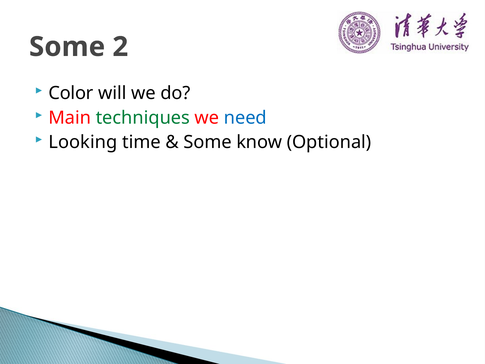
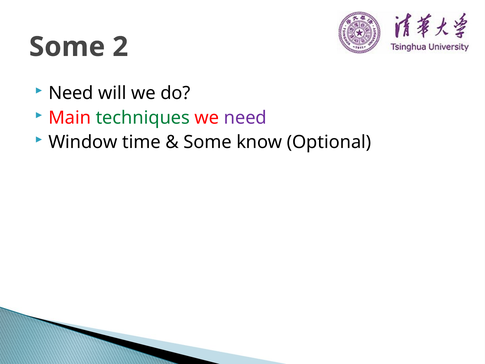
Color at (71, 93): Color -> Need
need at (245, 118) colour: blue -> purple
Looking: Looking -> Window
